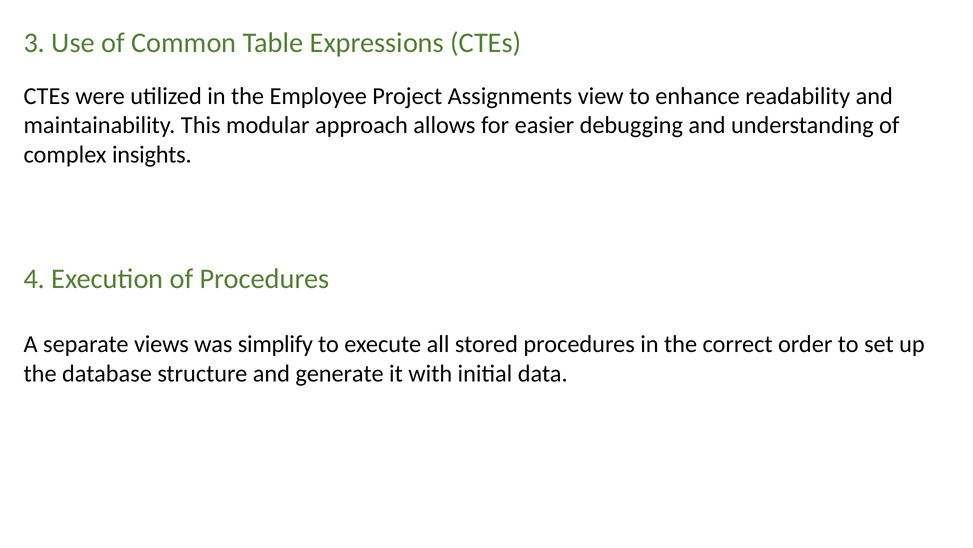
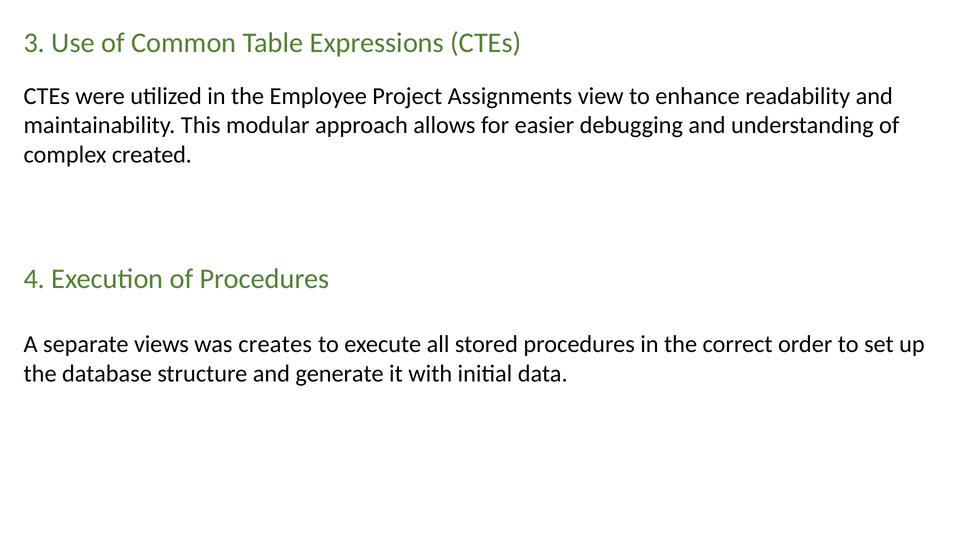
insights: insights -> created
simplify: simplify -> creates
